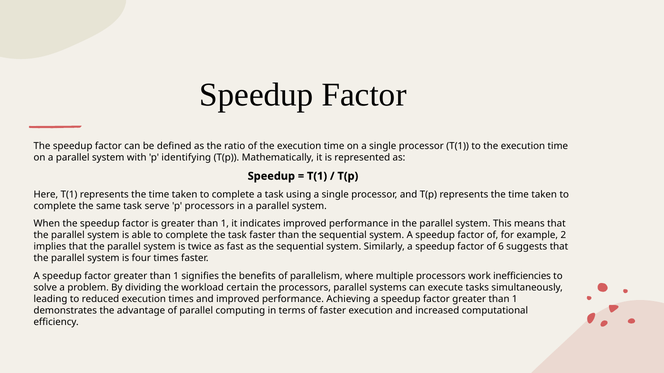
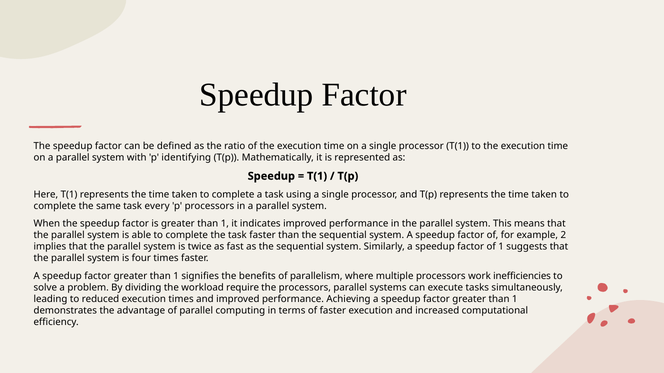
serve: serve -> every
of 6: 6 -> 1
certain: certain -> require
